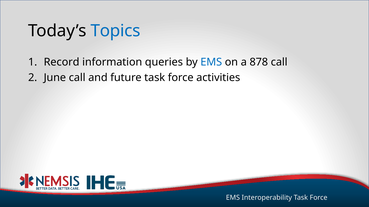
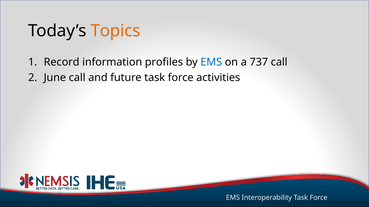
Topics colour: blue -> orange
queries: queries -> profiles
878: 878 -> 737
